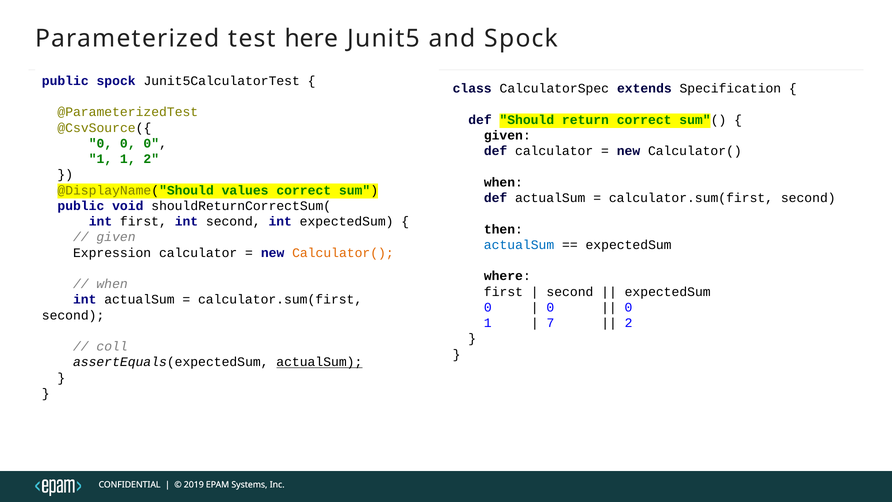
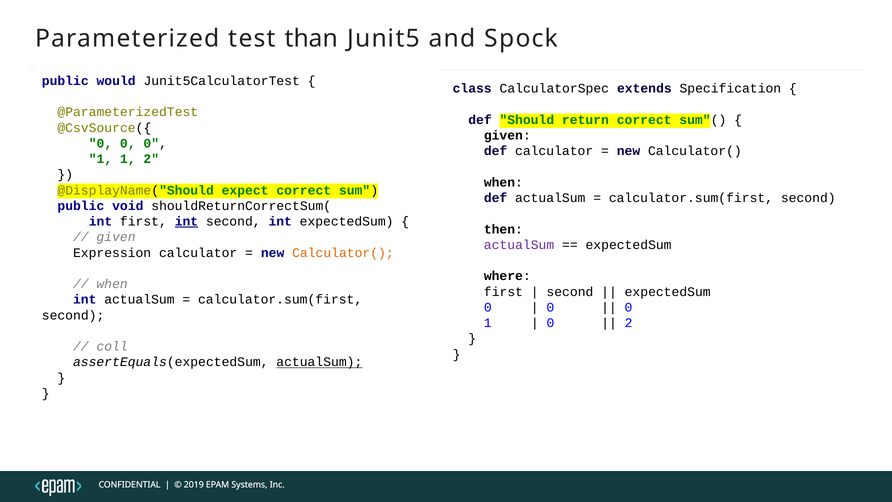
here: here -> than
public spock: spock -> would
values: values -> expect
int at (186, 221) underline: none -> present
actualSum at (519, 245) colour: blue -> purple
7 at (550, 323): 7 -> 0
